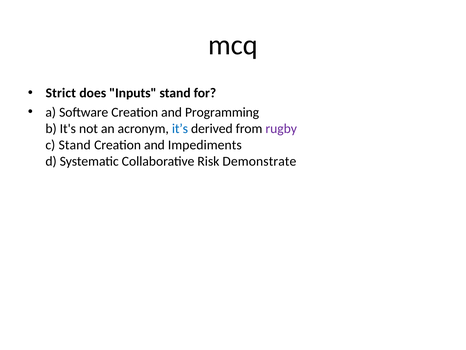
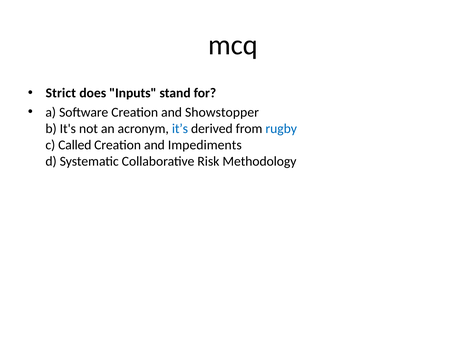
Programming: Programming -> Showstopper
rugby colour: purple -> blue
c Stand: Stand -> Called
Demonstrate: Demonstrate -> Methodology
